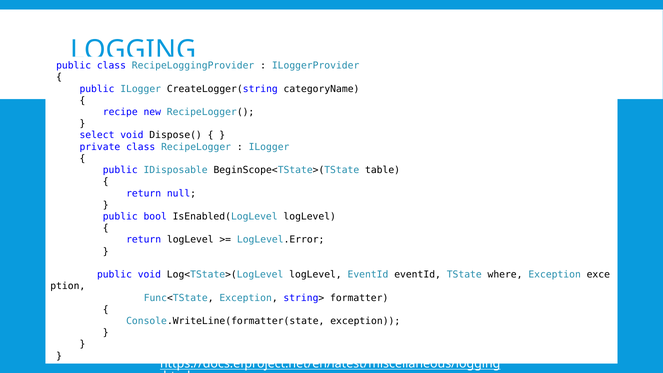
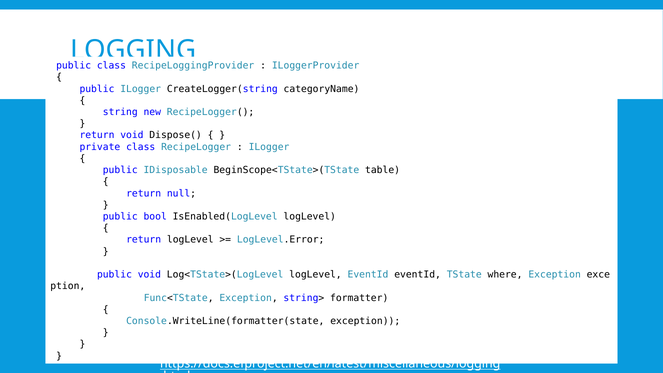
recipe: recipe -> string
select at (97, 135): select -> return
